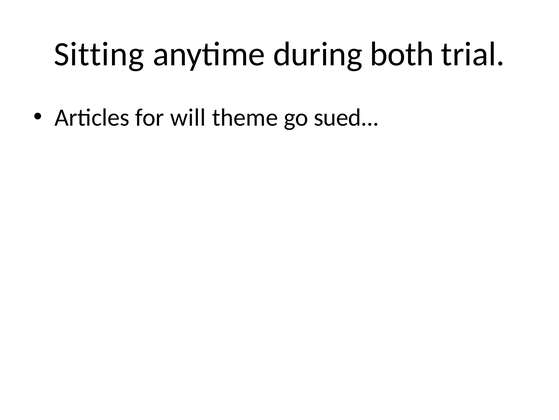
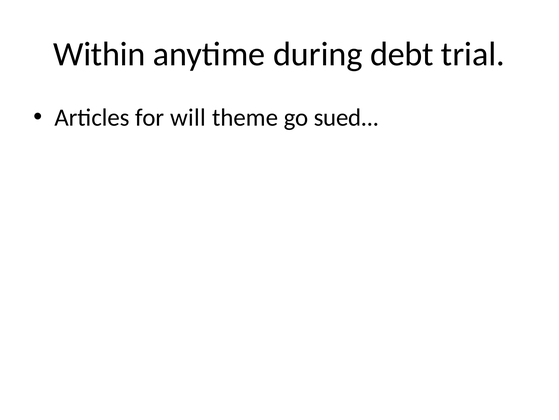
Sitting: Sitting -> Within
both: both -> debt
